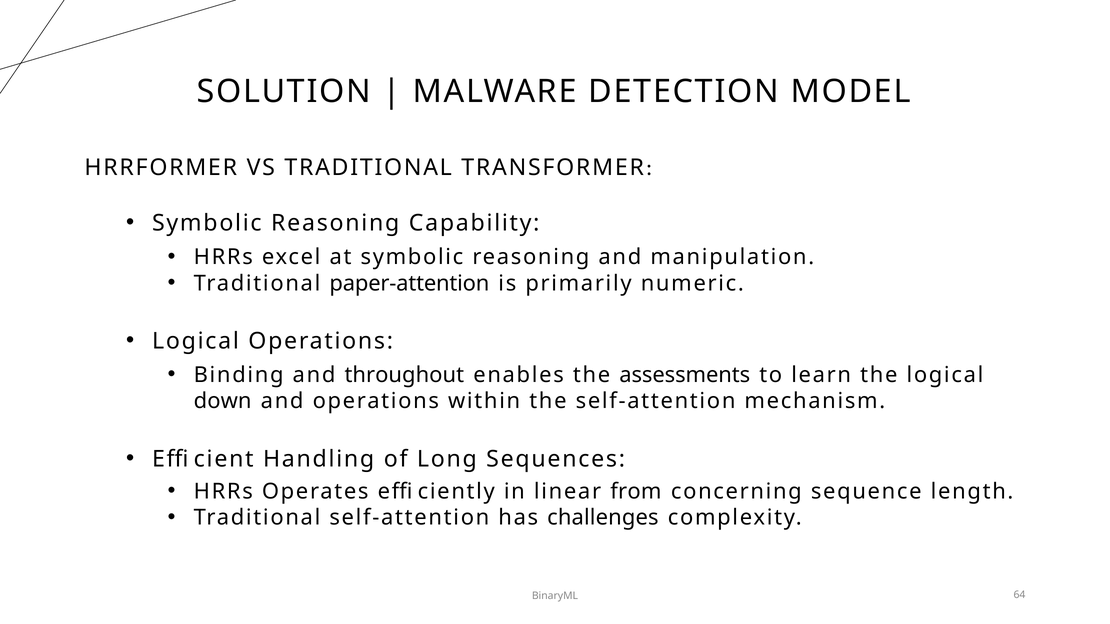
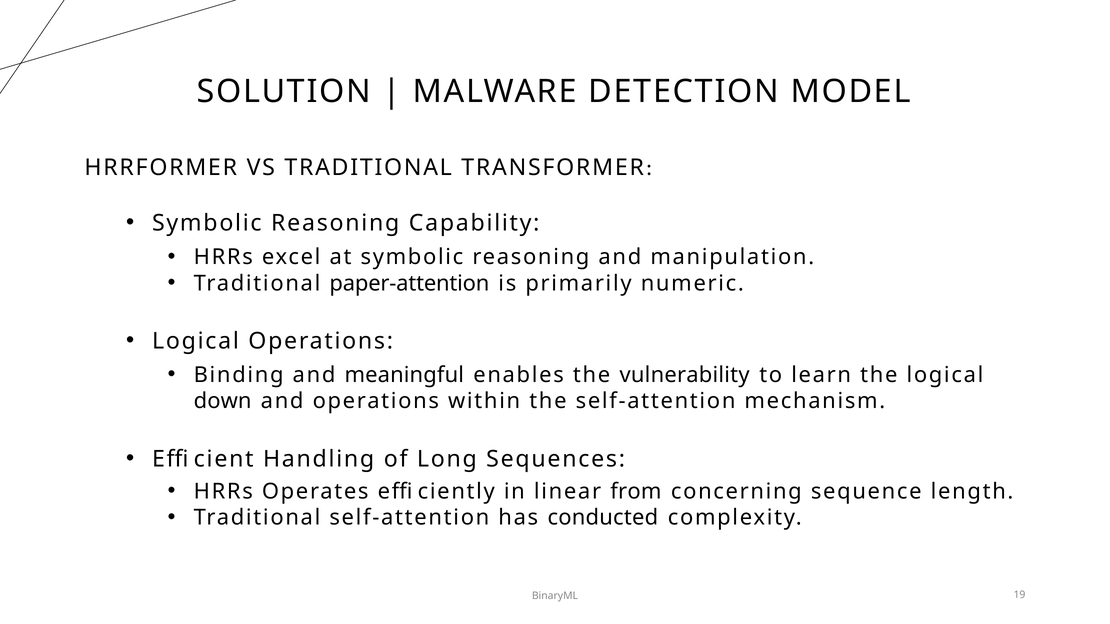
throughout: throughout -> meaningful
assessments: assessments -> vulnerability
challenges: challenges -> conducted
64: 64 -> 19
